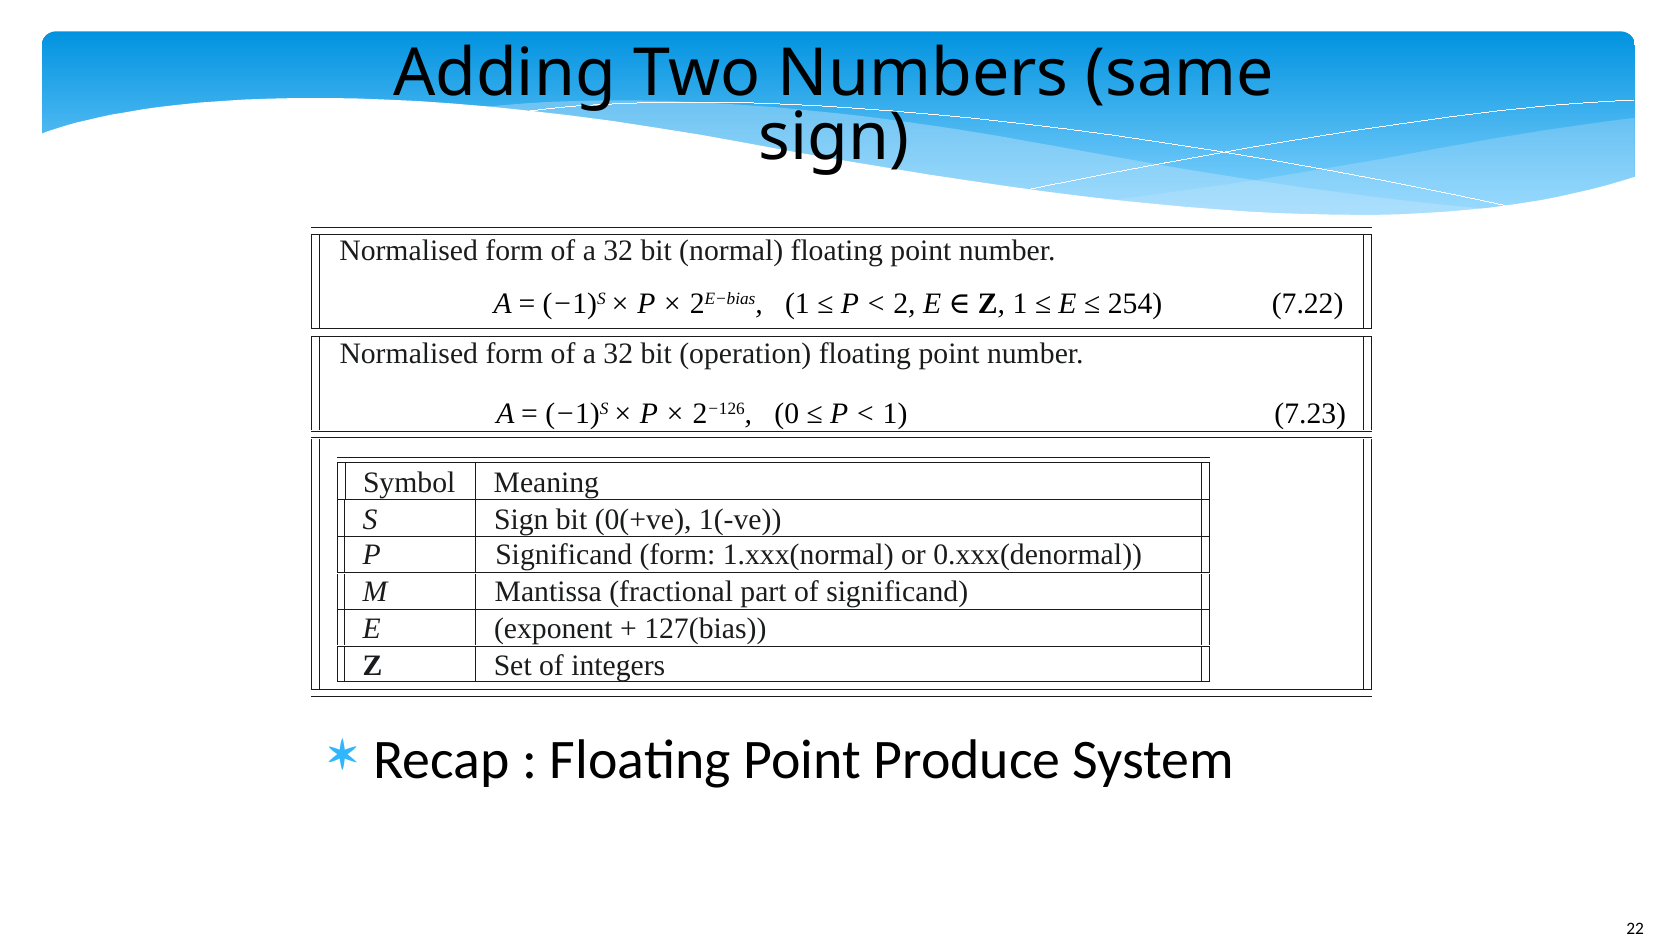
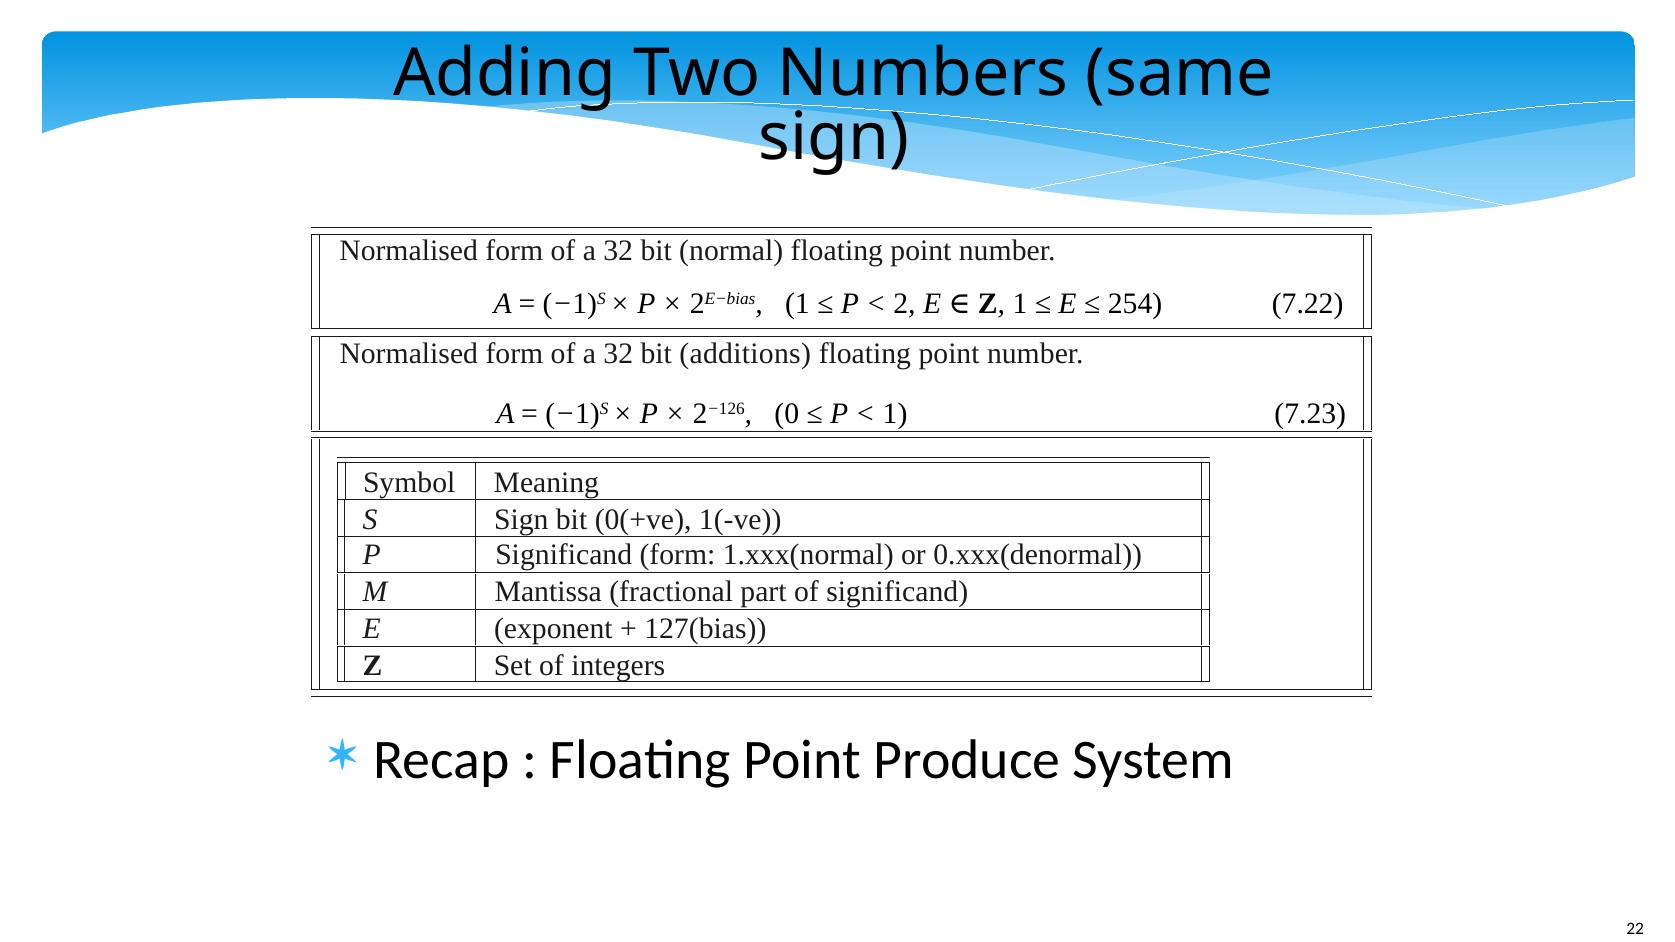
operation: operation -> additions
